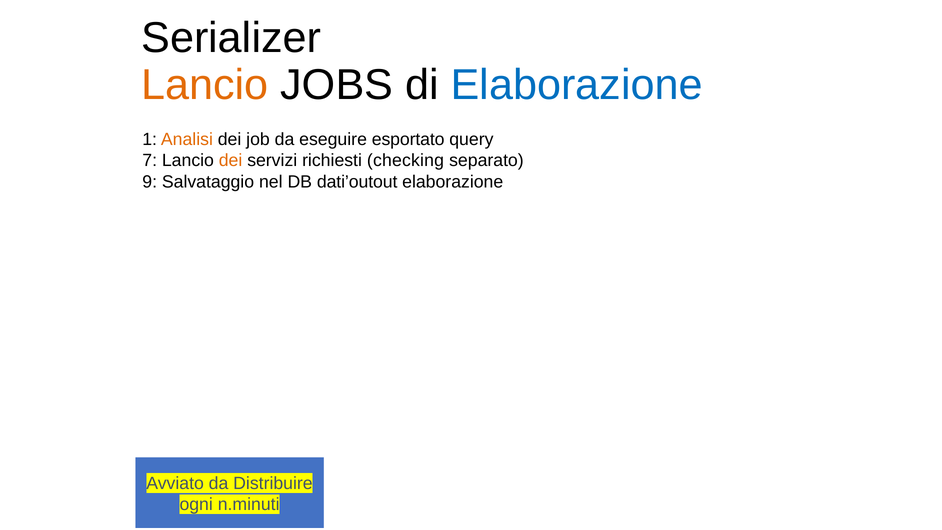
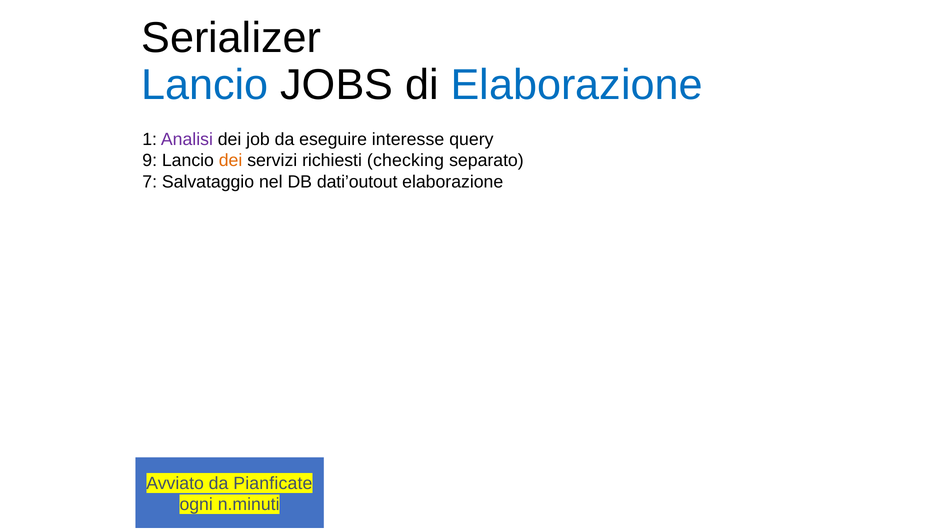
Lancio at (205, 85) colour: orange -> blue
Analisi colour: orange -> purple
esportato: esportato -> interesse
7: 7 -> 9
9: 9 -> 7
Distribuire: Distribuire -> Pianficate
